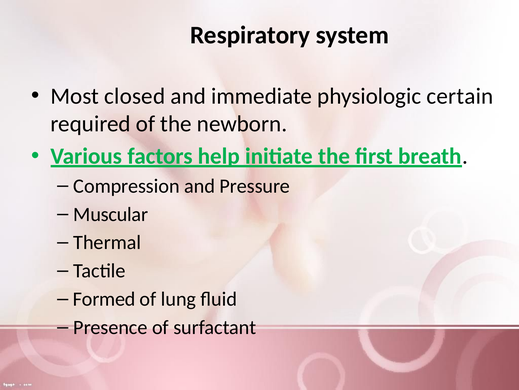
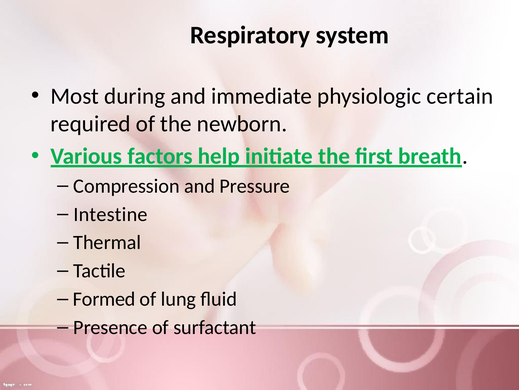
closed: closed -> during
Muscular: Muscular -> Intestine
